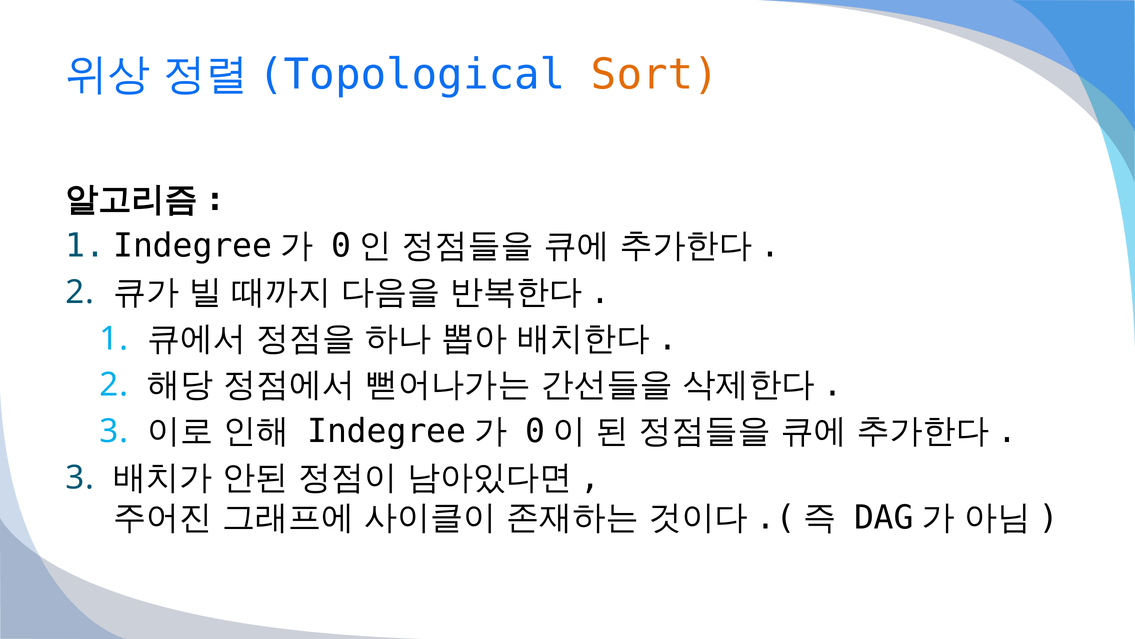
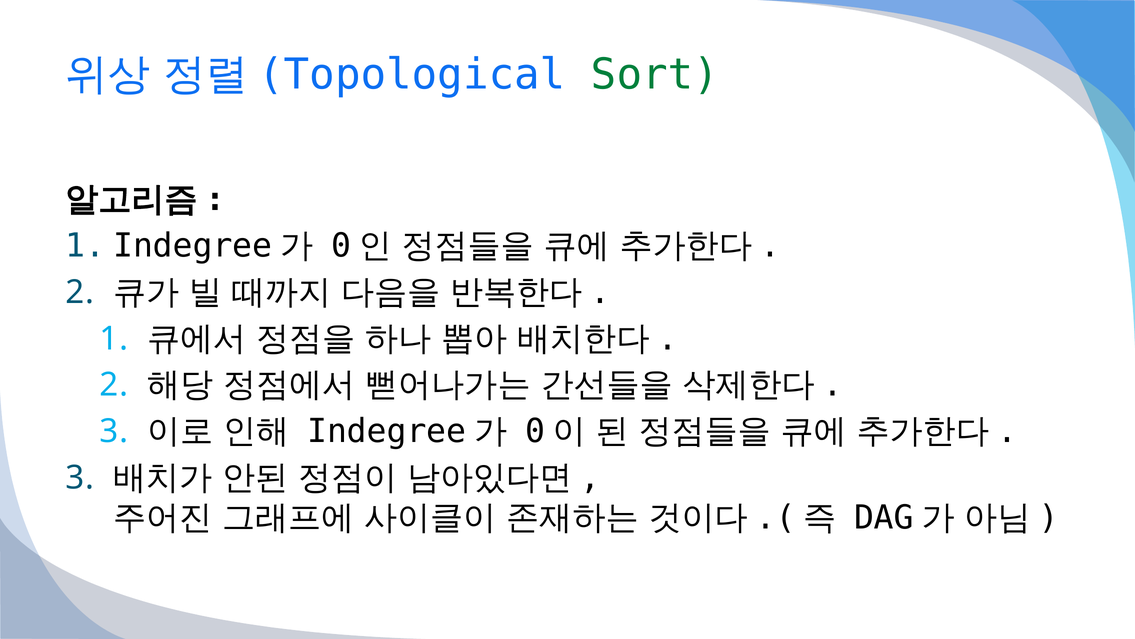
Sort colour: orange -> green
